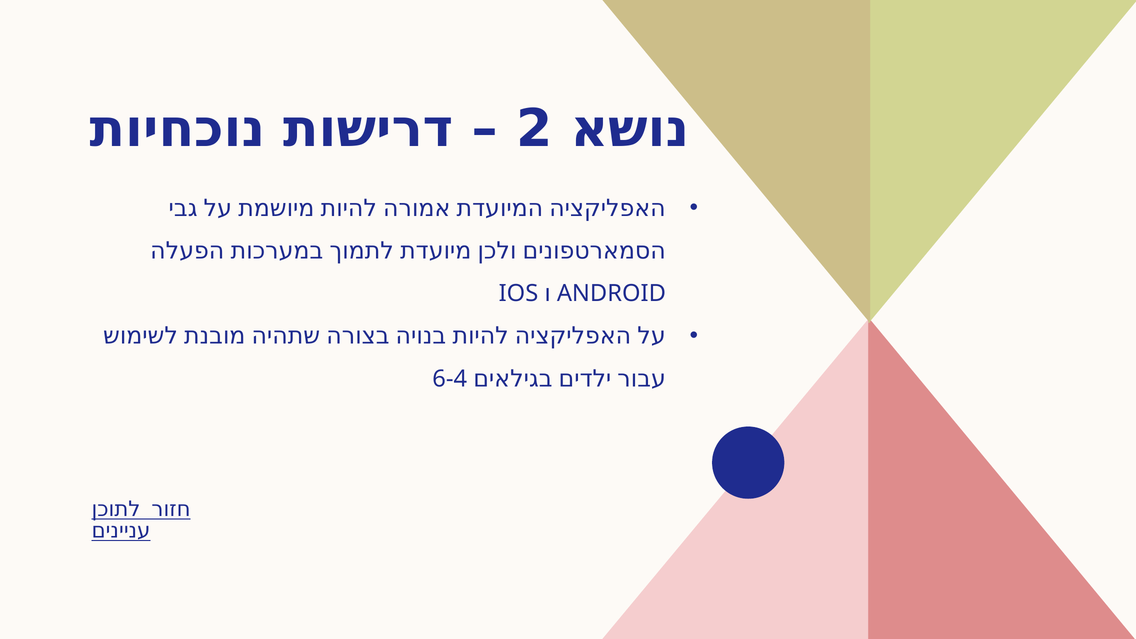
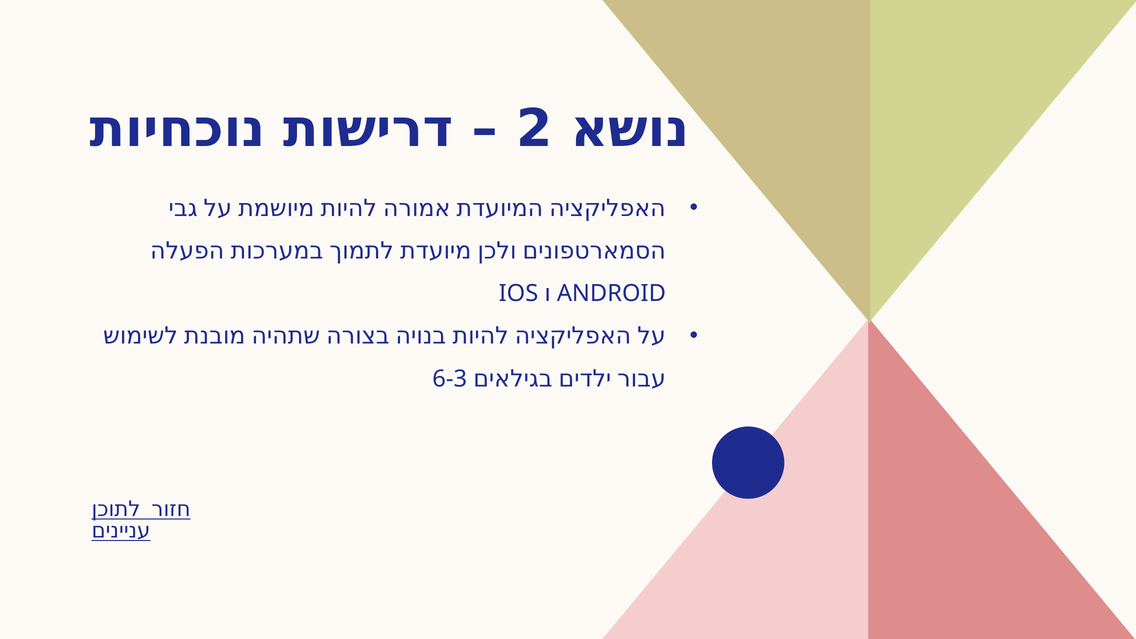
6-4: 6-4 -> 6-3
